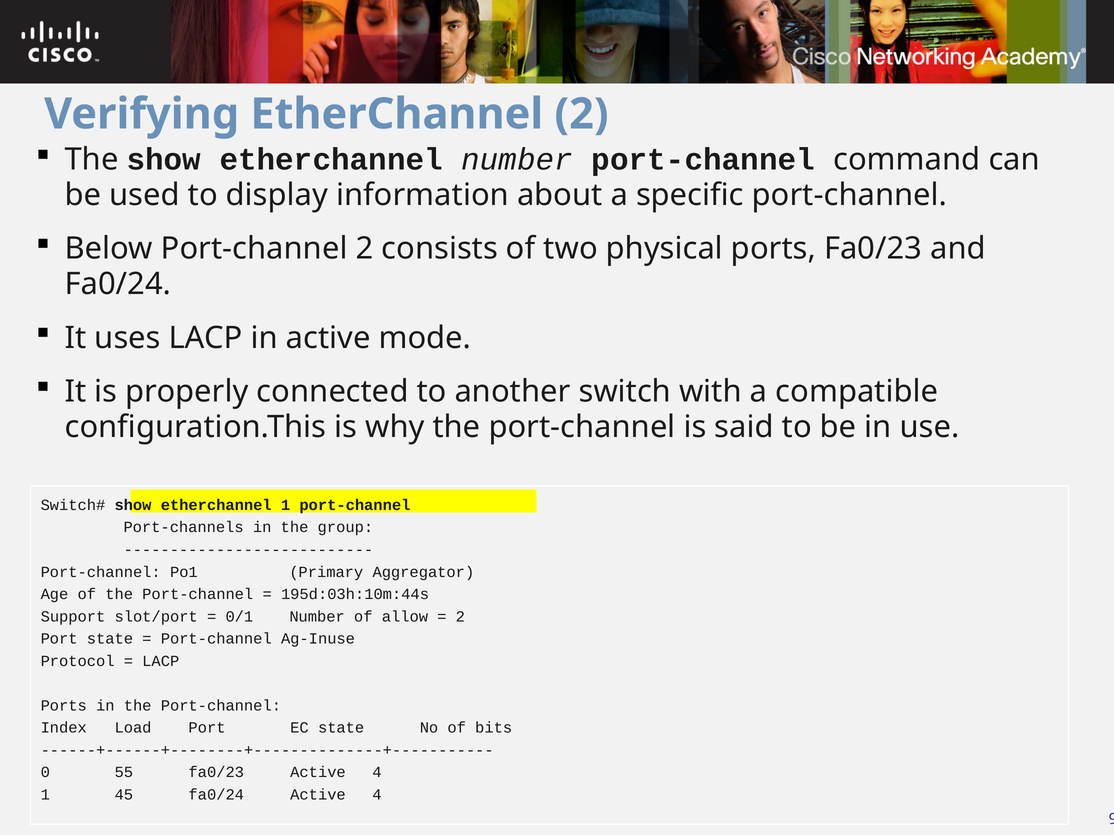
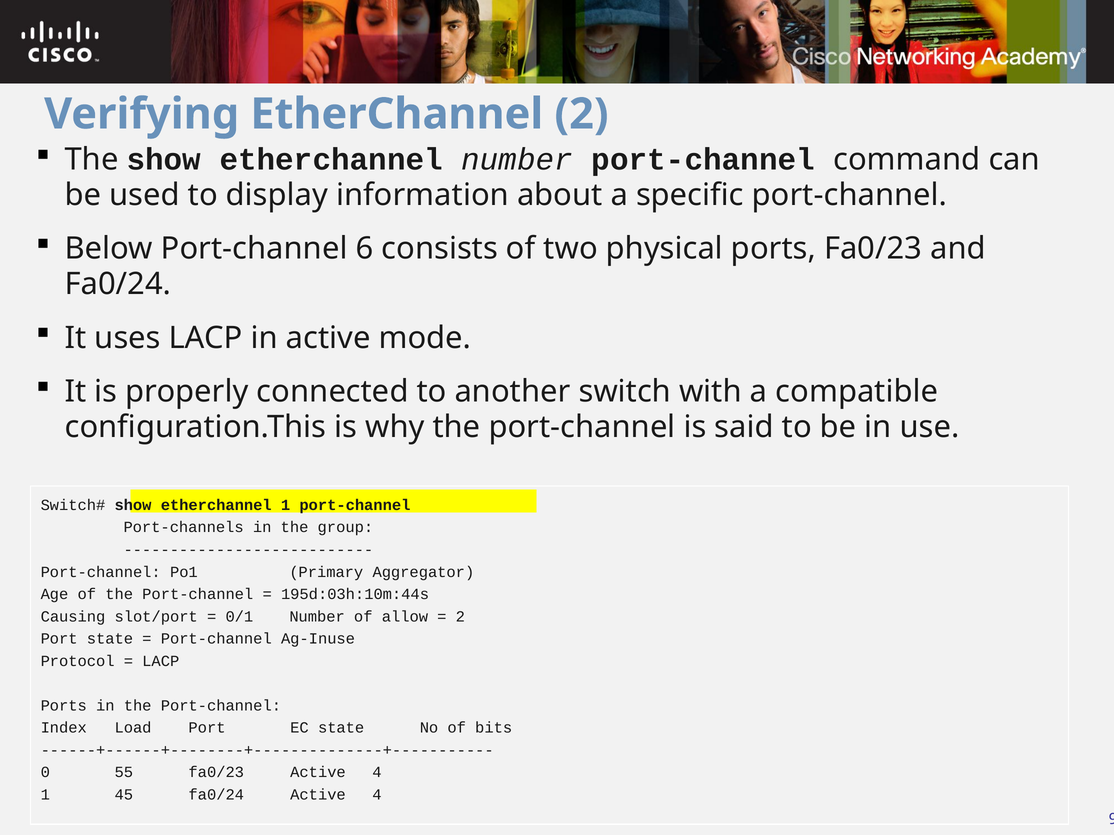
Port-channel 2: 2 -> 6
Support: Support -> Causing
